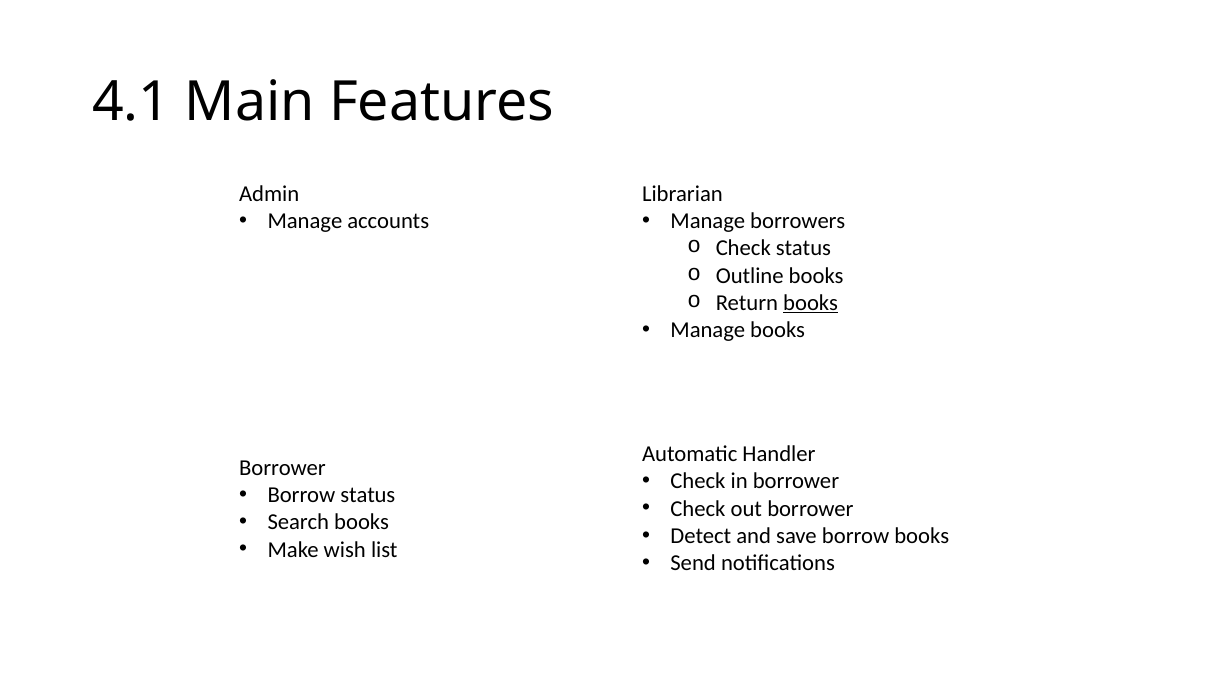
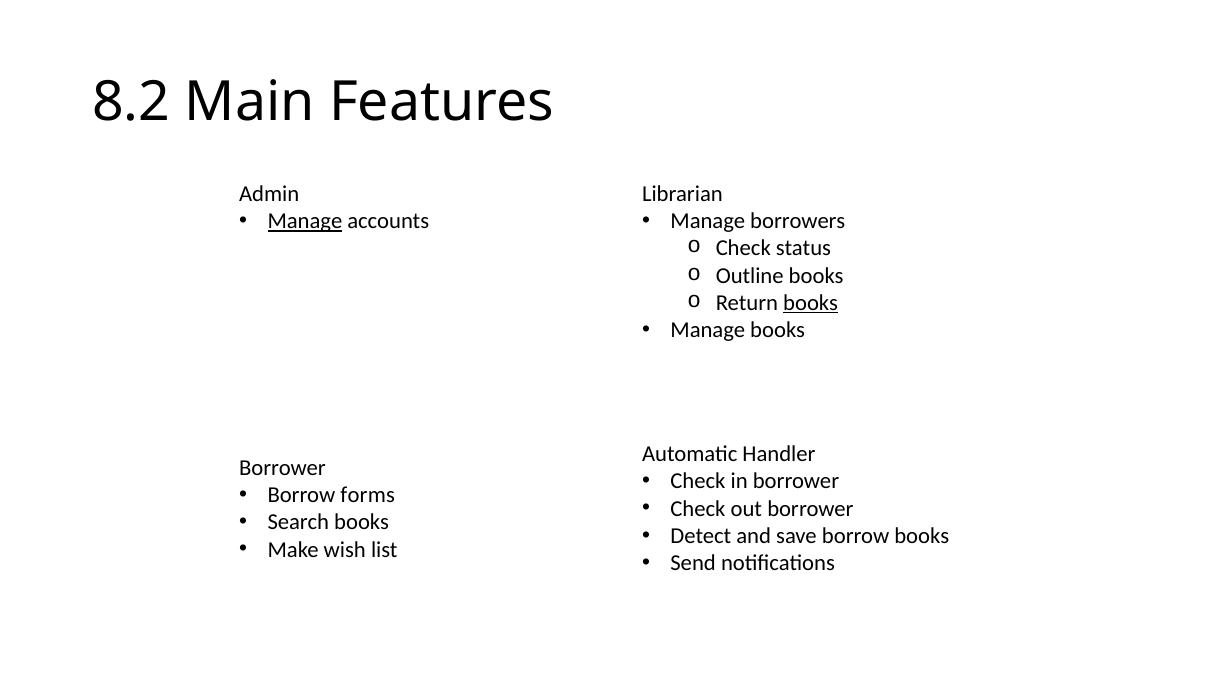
4.1: 4.1 -> 8.2
Manage at (305, 221) underline: none -> present
Borrow status: status -> forms
